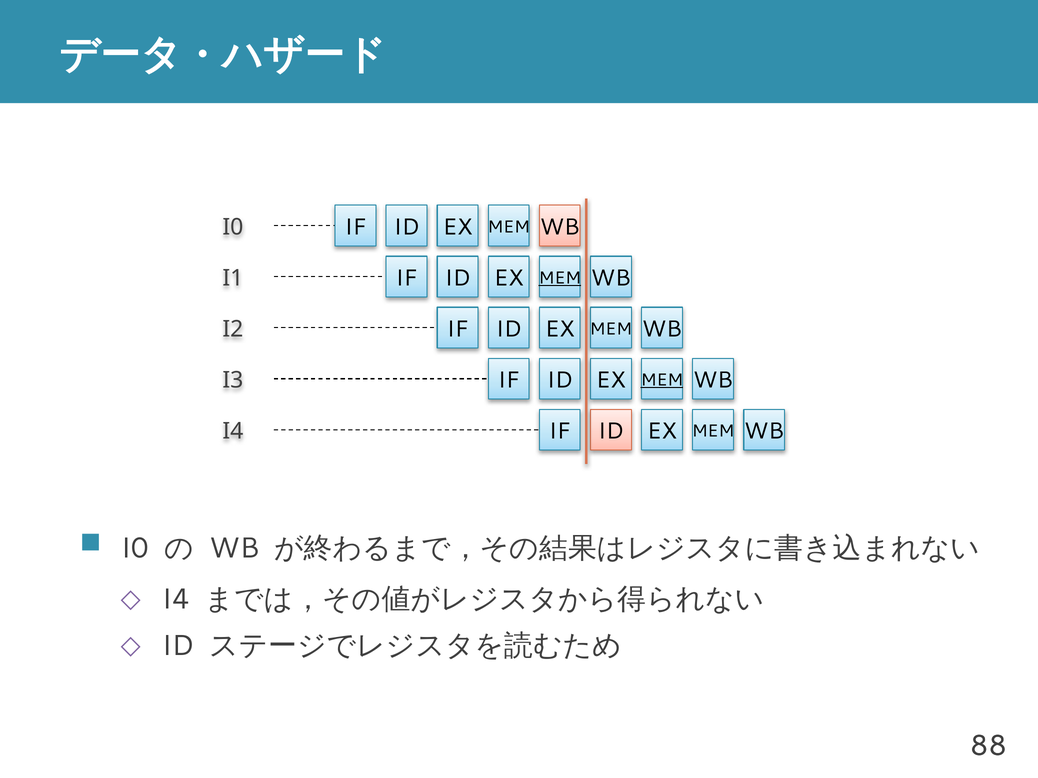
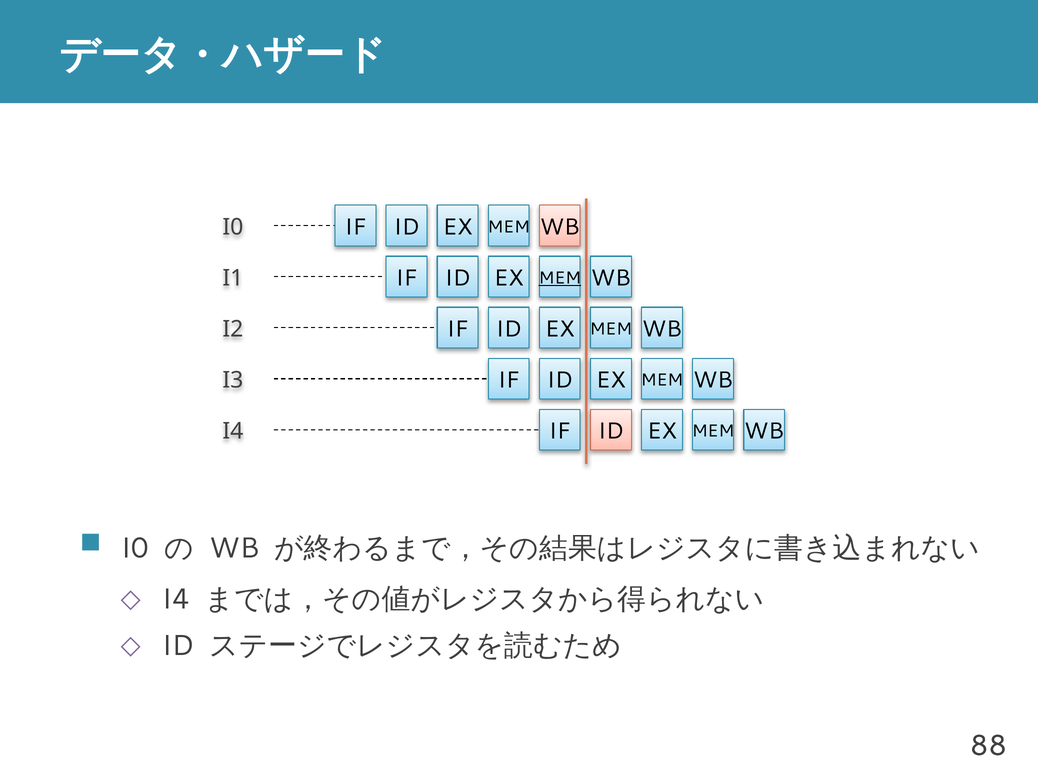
MEM at (662, 380) underline: present -> none
